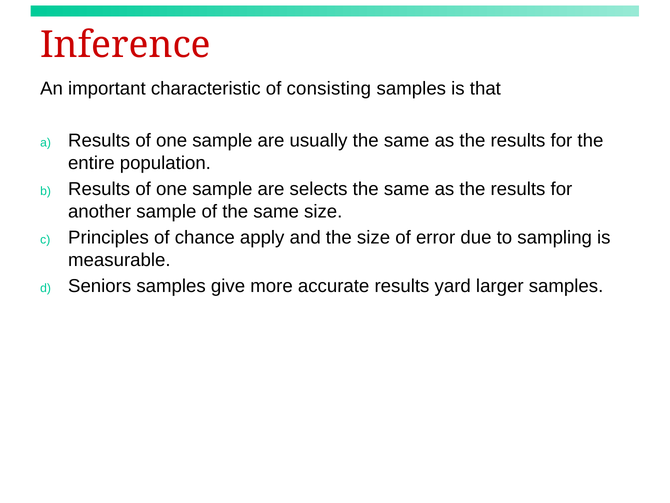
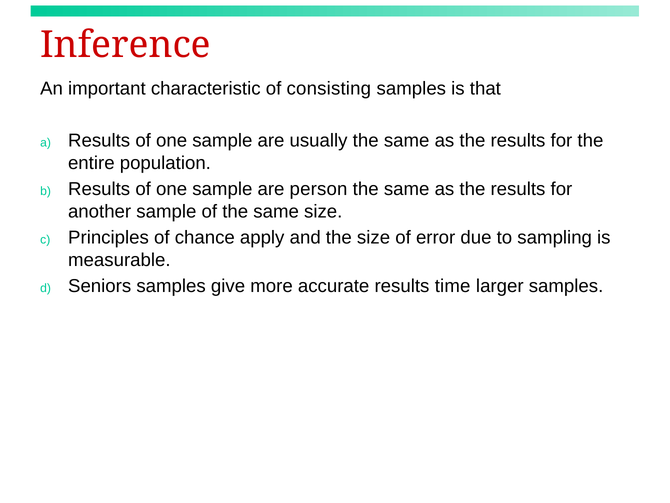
selects: selects -> person
yard: yard -> time
